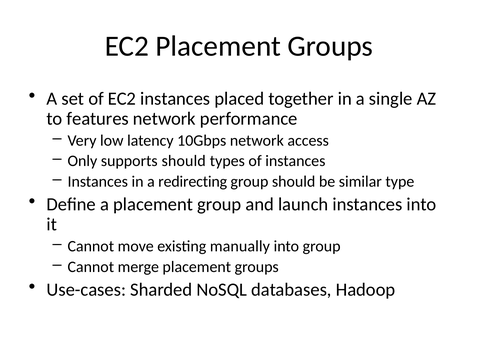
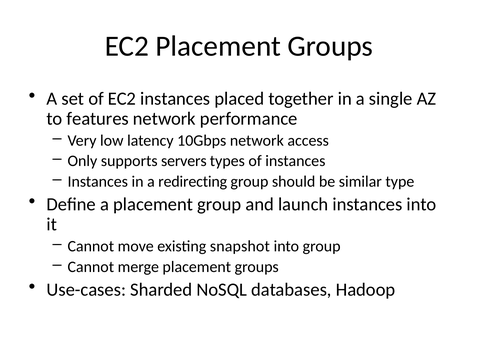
supports should: should -> servers
manually: manually -> snapshot
